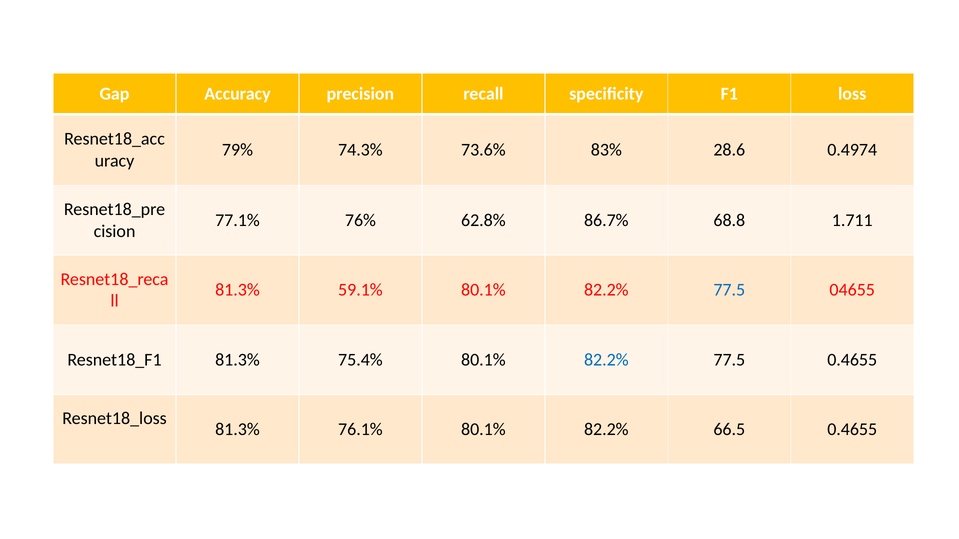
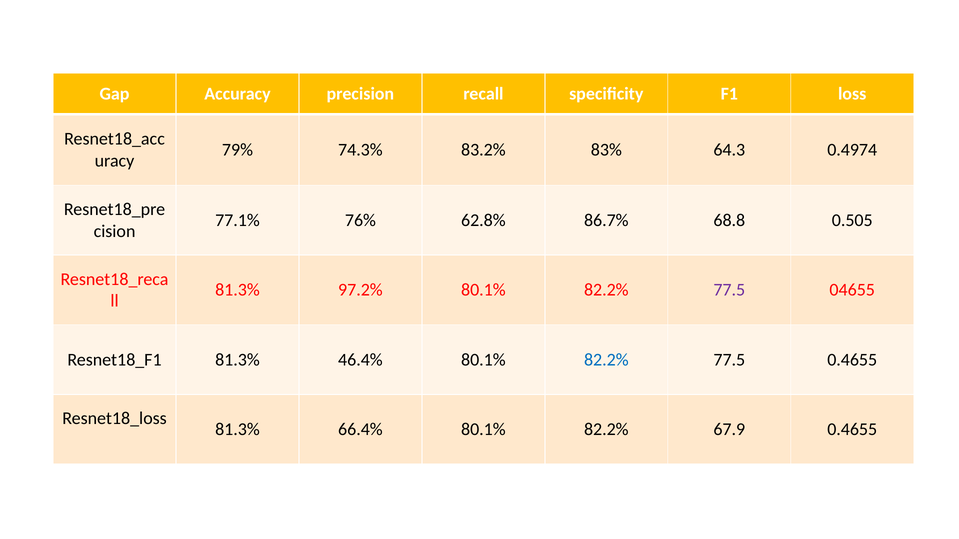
73.6%: 73.6% -> 83.2%
28.6: 28.6 -> 64.3
1.711: 1.711 -> 0.505
59.1%: 59.1% -> 97.2%
77.5 at (729, 290) colour: blue -> purple
75.4%: 75.4% -> 46.4%
76.1%: 76.1% -> 66.4%
66.5: 66.5 -> 67.9
